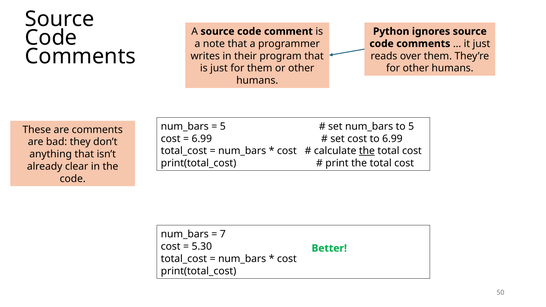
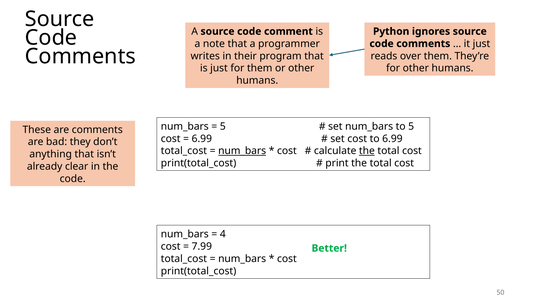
num_bars at (242, 151) underline: none -> present
7: 7 -> 4
5.30: 5.30 -> 7.99
